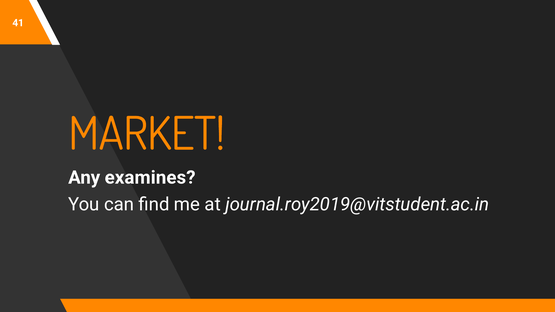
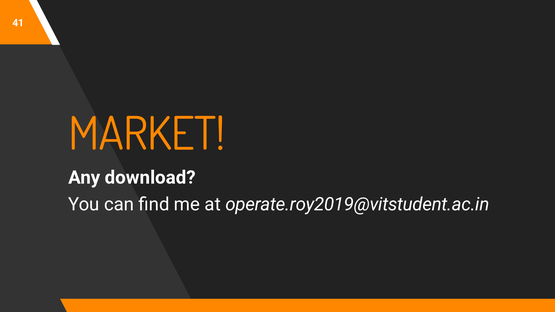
examines: examines -> download
journal.roy2019@vitstudent.ac.in: journal.roy2019@vitstudent.ac.in -> operate.roy2019@vitstudent.ac.in
